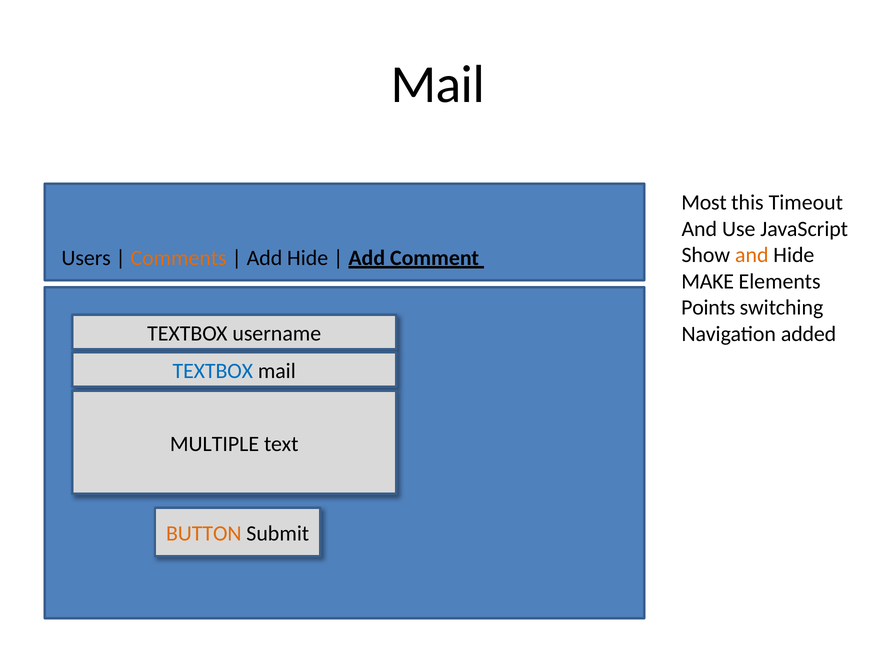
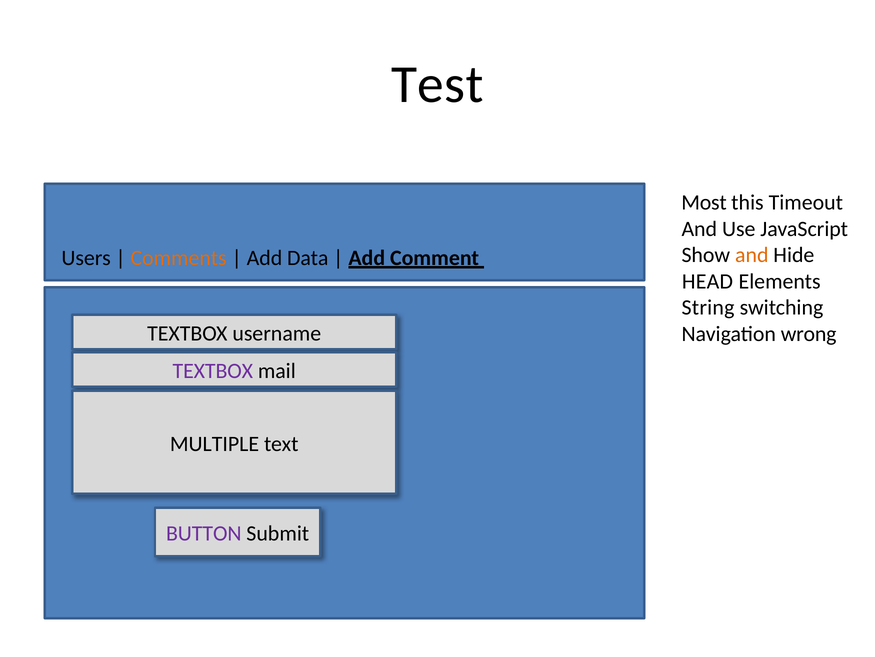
Mail at (438, 85): Mail -> Test
Add Hide: Hide -> Data
MAKE: MAKE -> HEAD
Points: Points -> String
added: added -> wrong
TEXTBOX at (213, 371) colour: blue -> purple
BUTTON colour: orange -> purple
